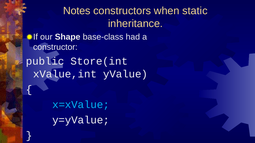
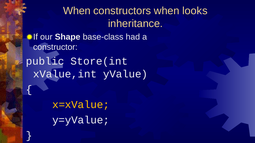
Notes at (77, 11): Notes -> When
static: static -> looks
x=xValue colour: light blue -> yellow
